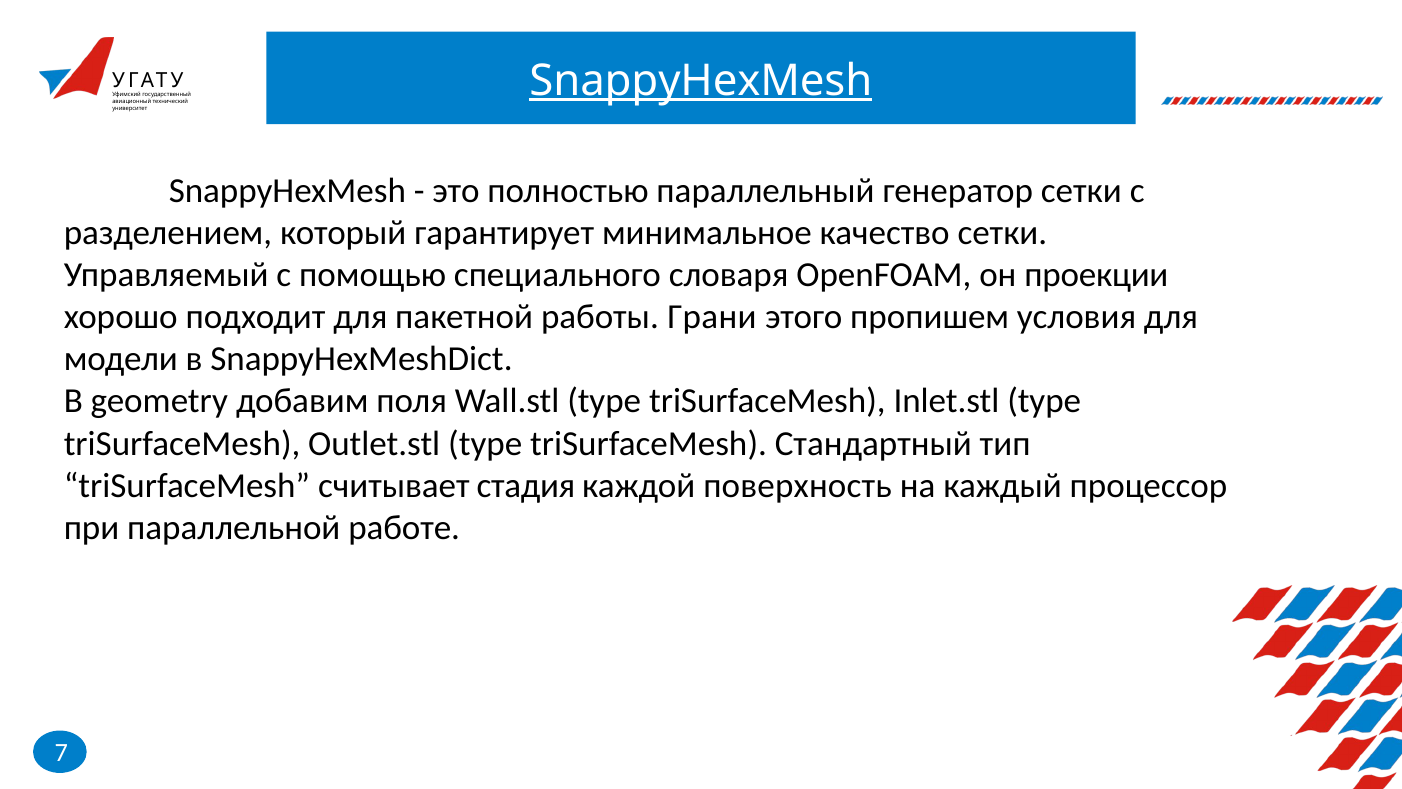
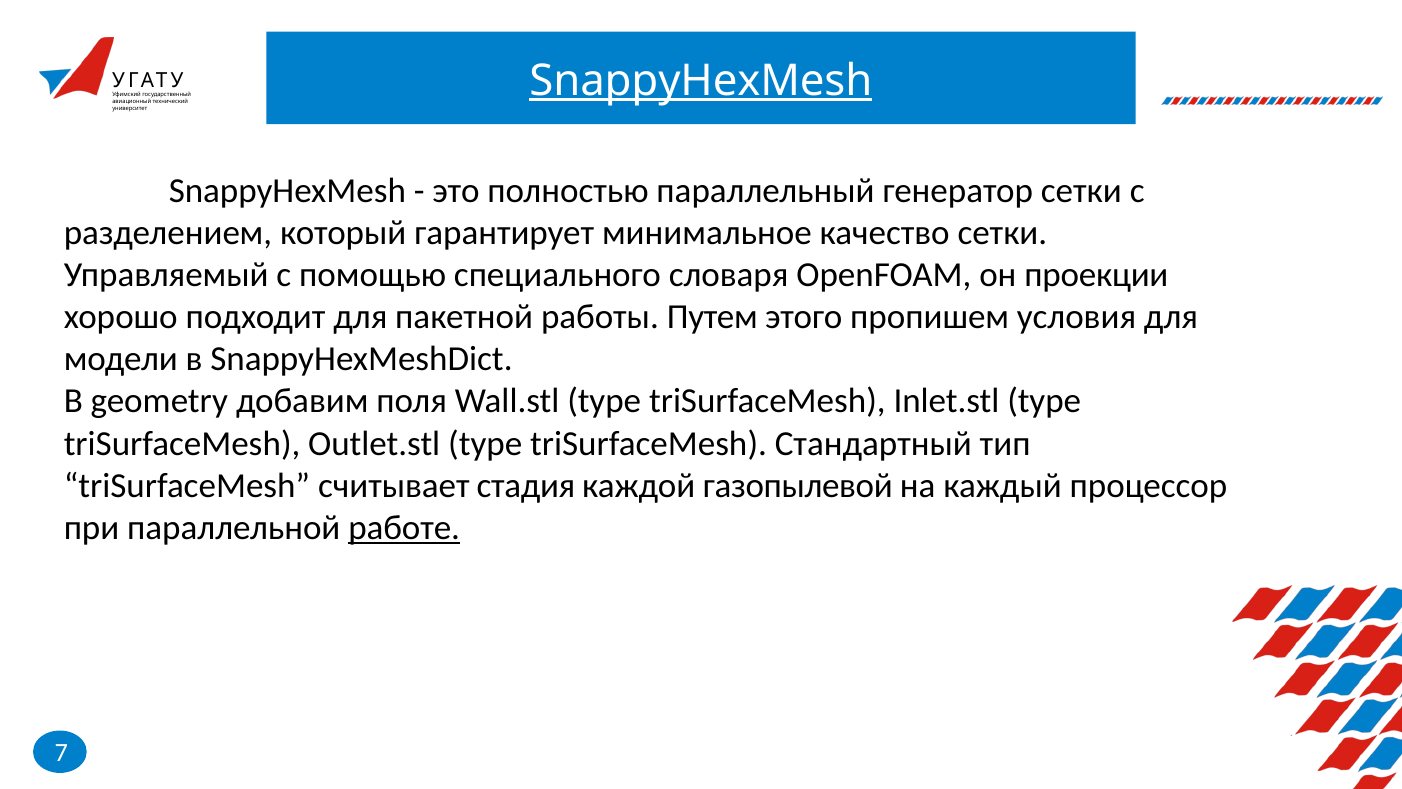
Грани: Грани -> Путем
поверхность: поверхность -> газопылевой
работе underline: none -> present
